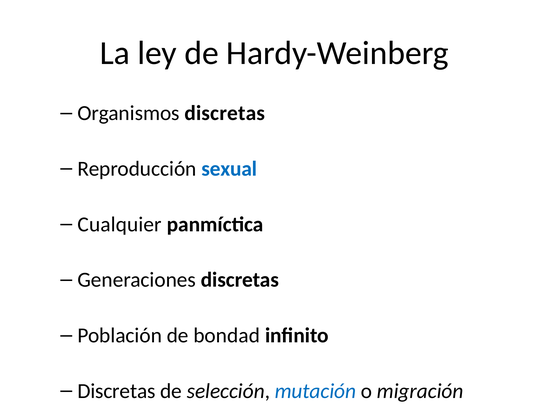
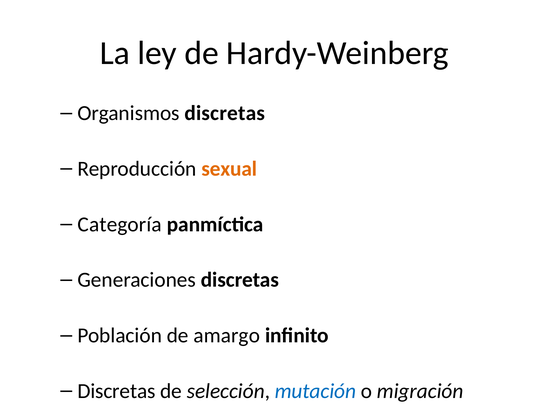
sexual colour: blue -> orange
Cualquier: Cualquier -> Categoría
bondad: bondad -> amargo
